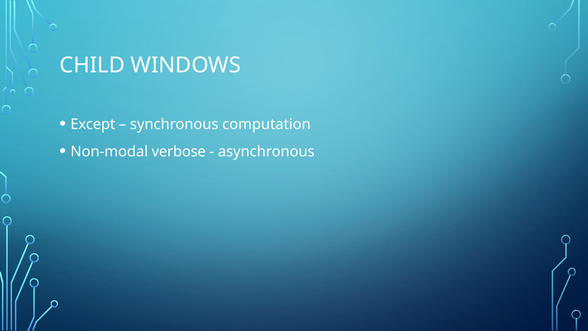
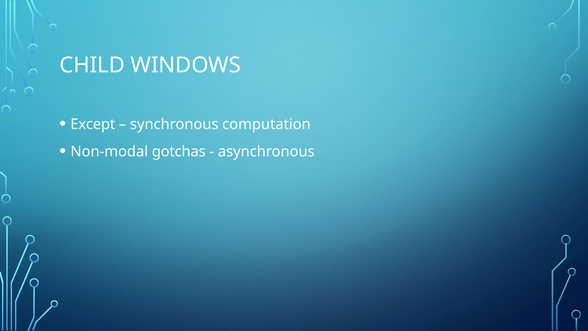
verbose: verbose -> gotchas
